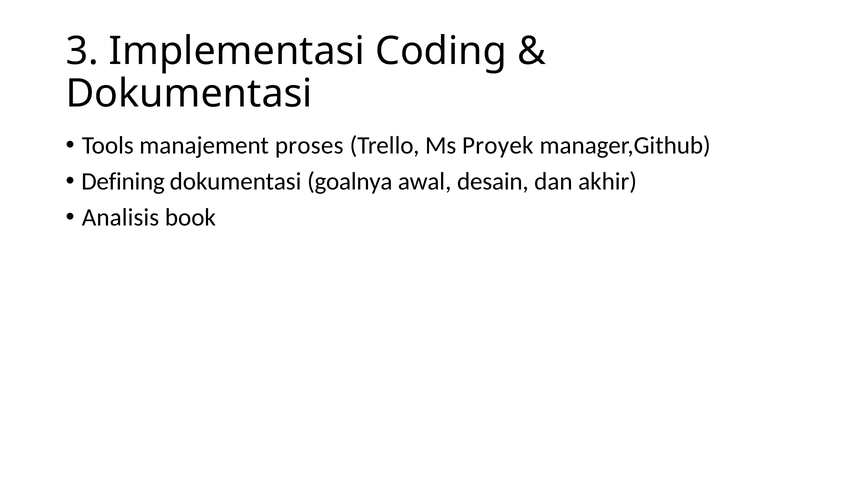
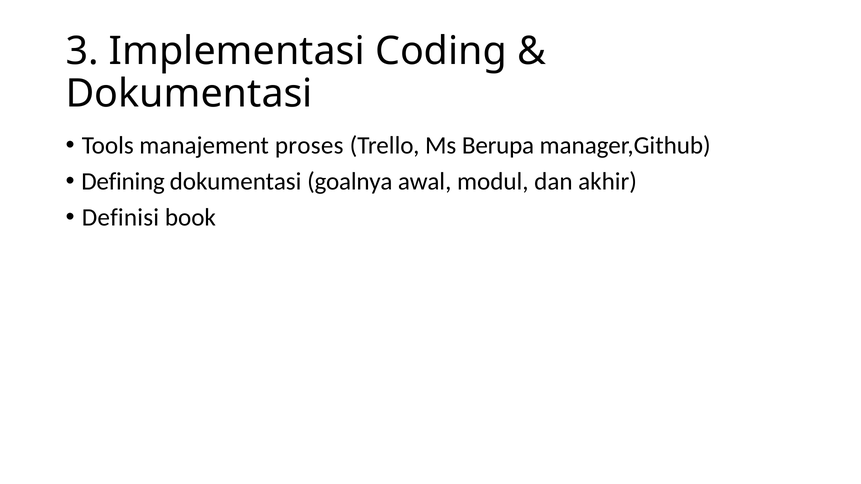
Proyek: Proyek -> Berupa
desain: desain -> modul
Analisis: Analisis -> Definisi
